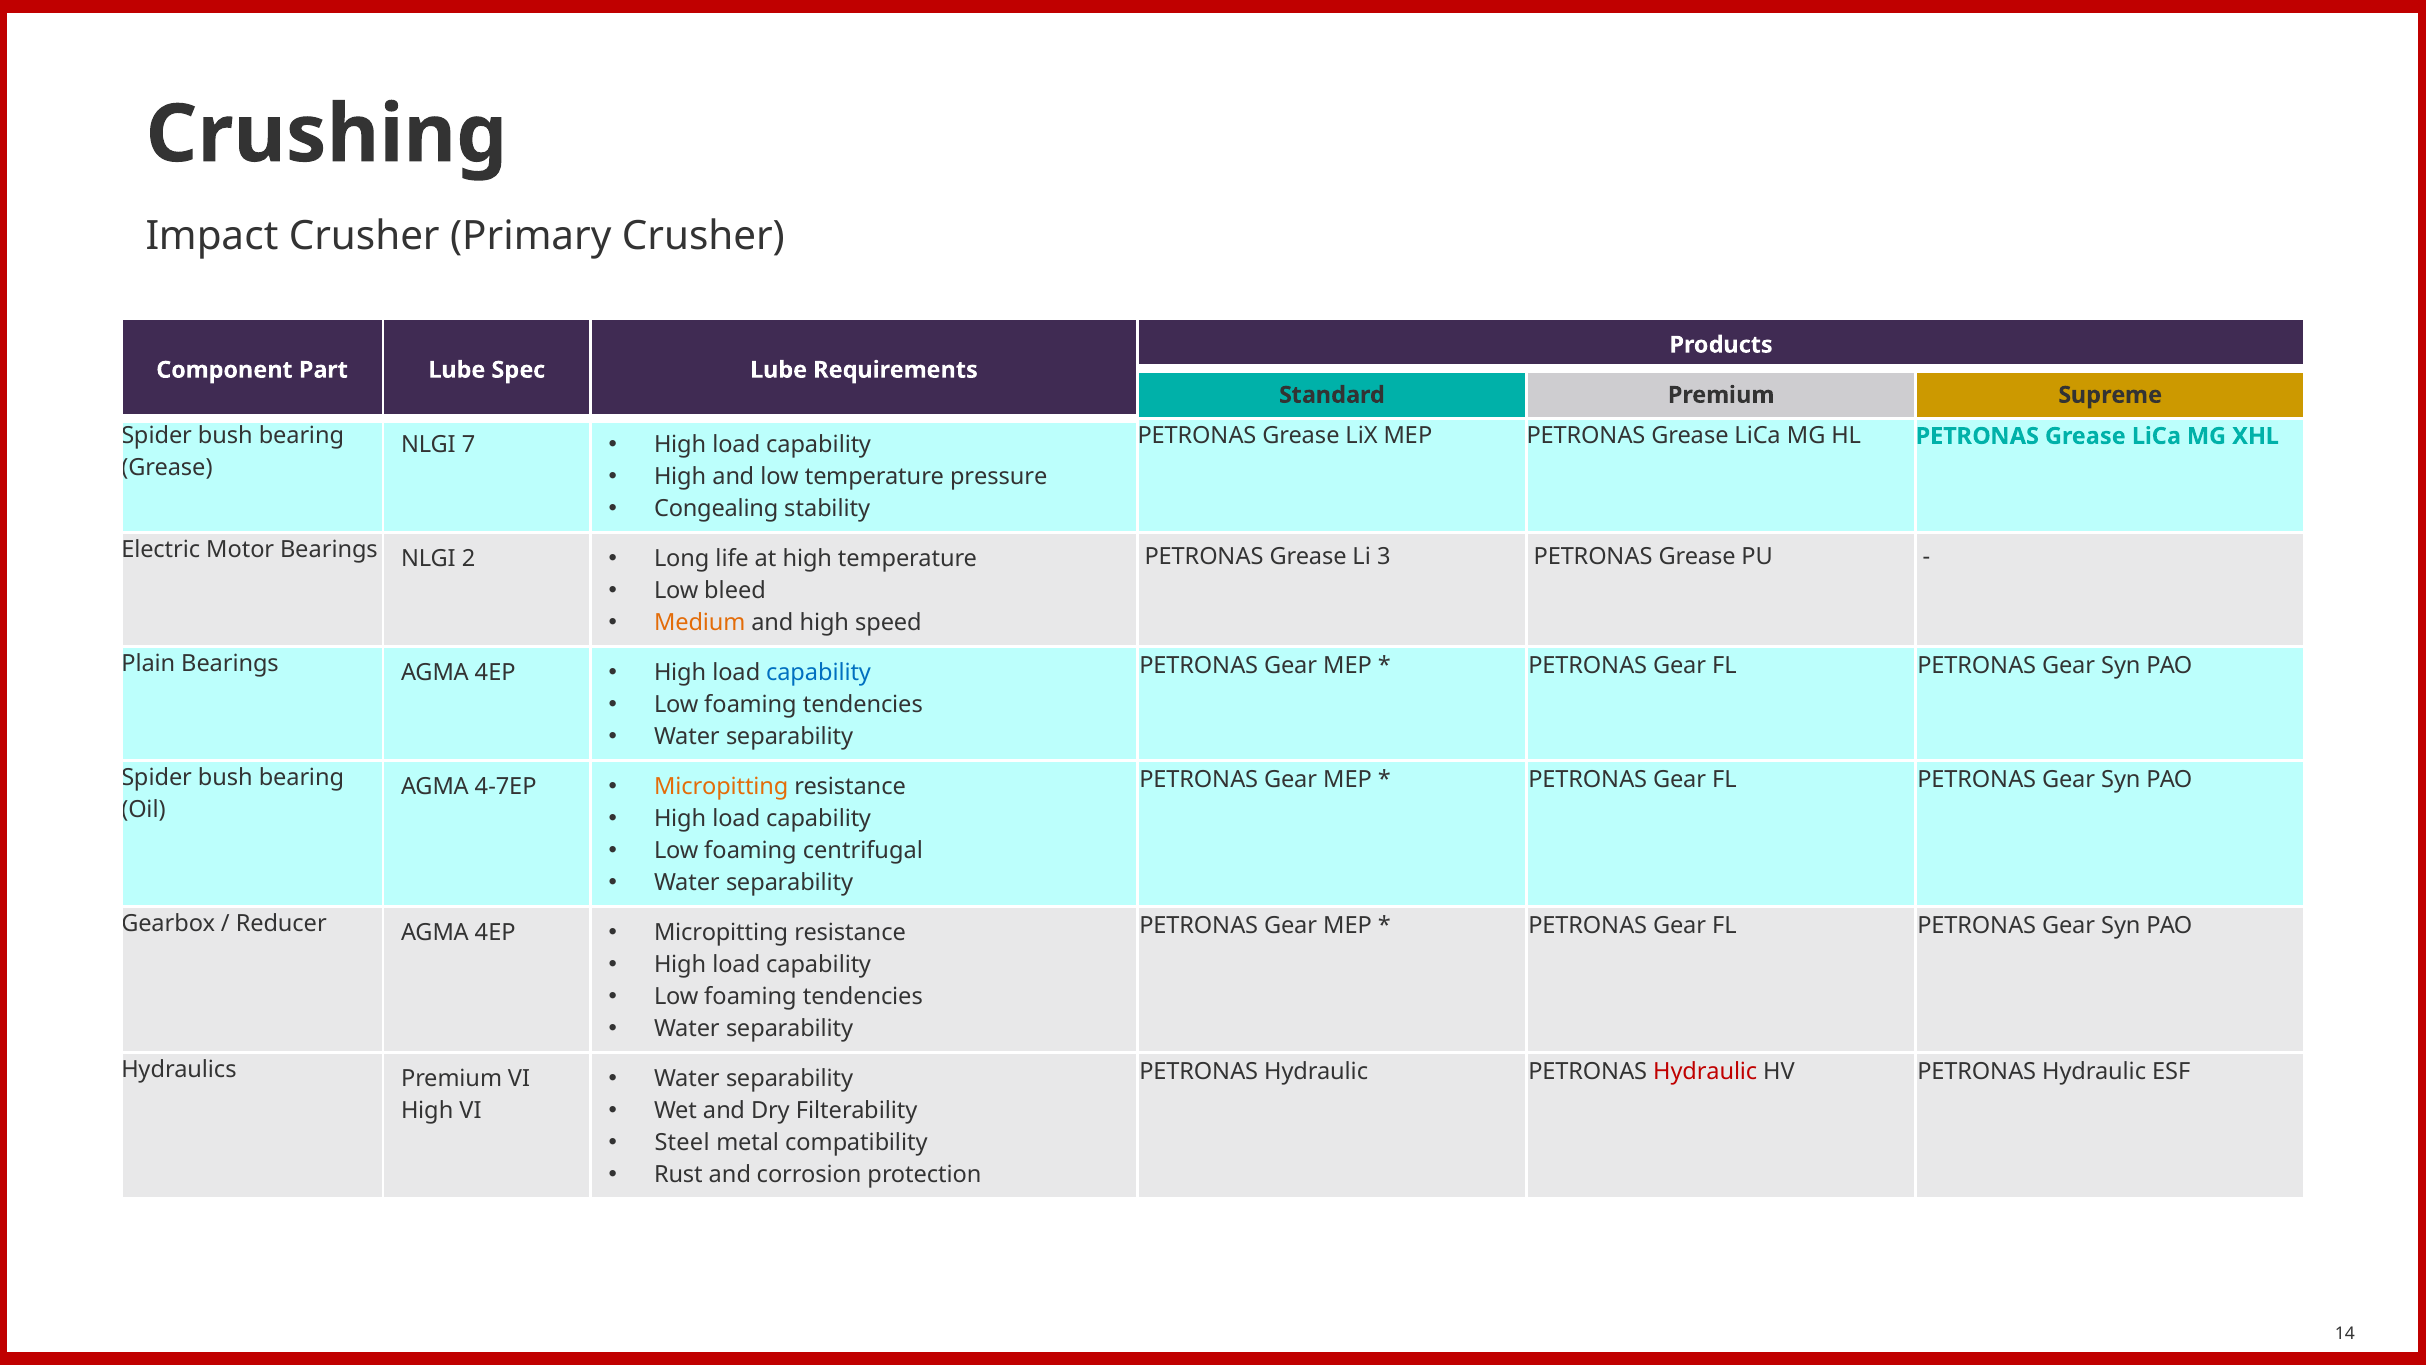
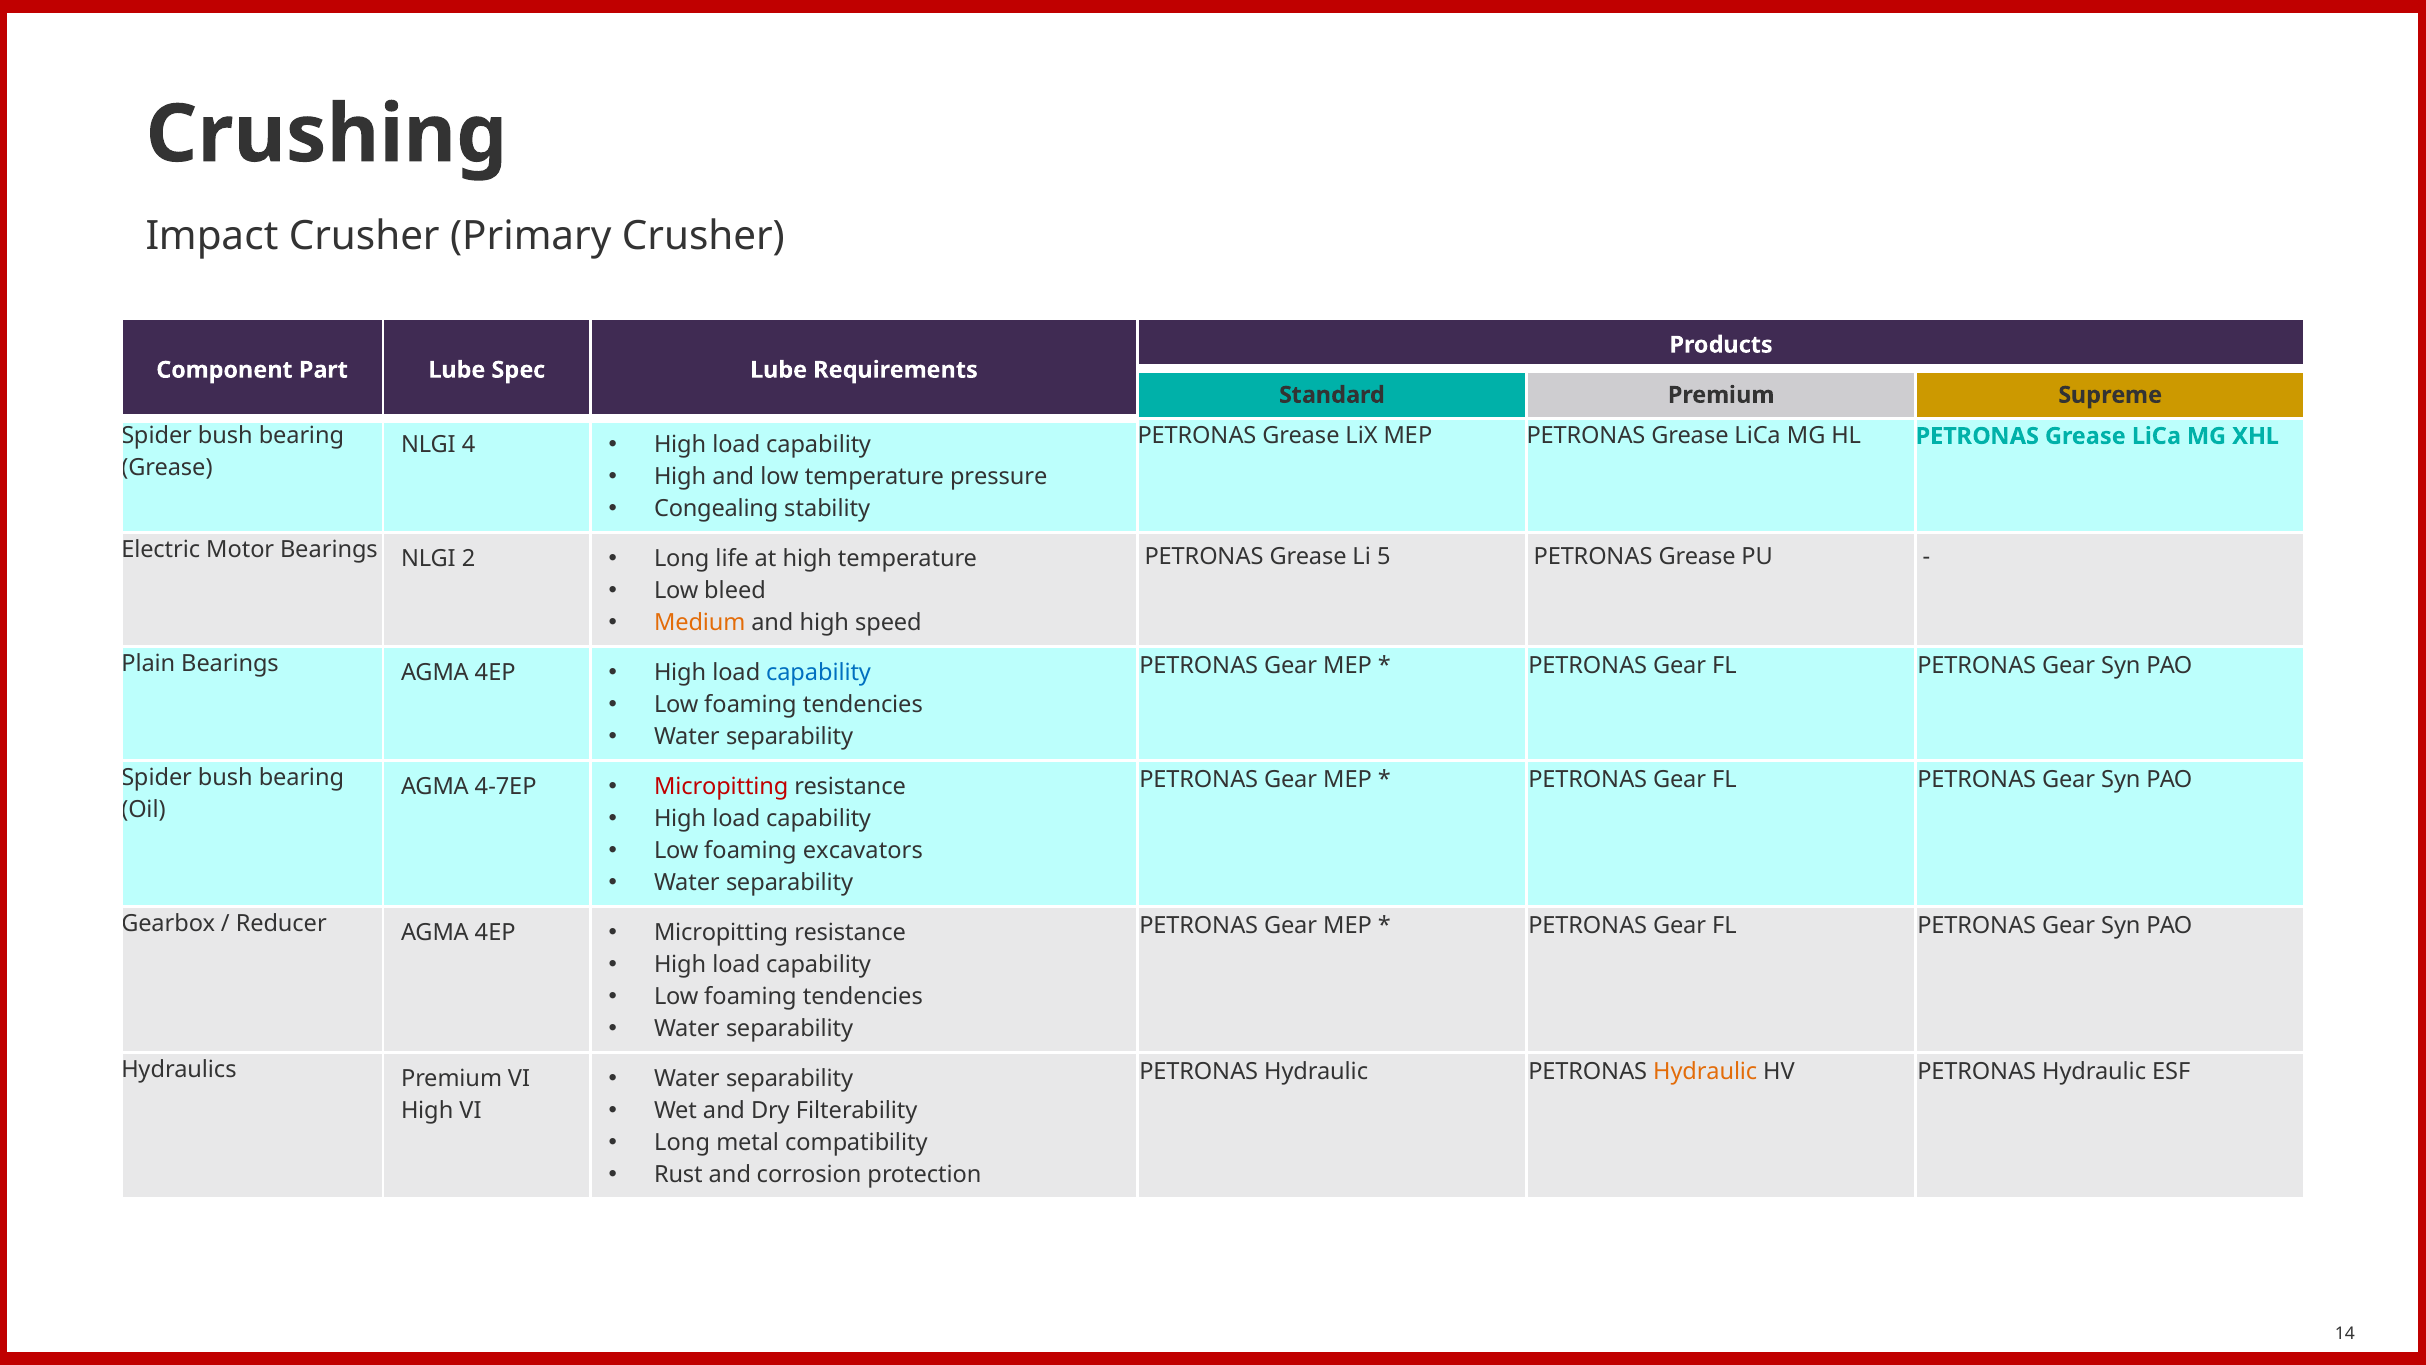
7: 7 -> 4
3: 3 -> 5
Micropitting at (721, 787) colour: orange -> red
centrifugal: centrifugal -> excavators
Hydraulic at (1705, 1071) colour: red -> orange
Steel at (682, 1142): Steel -> Long
